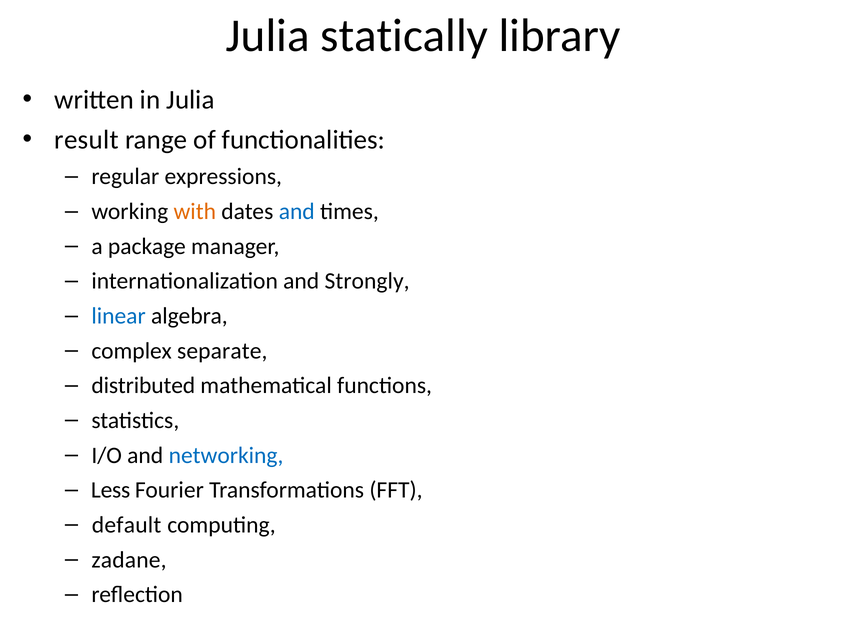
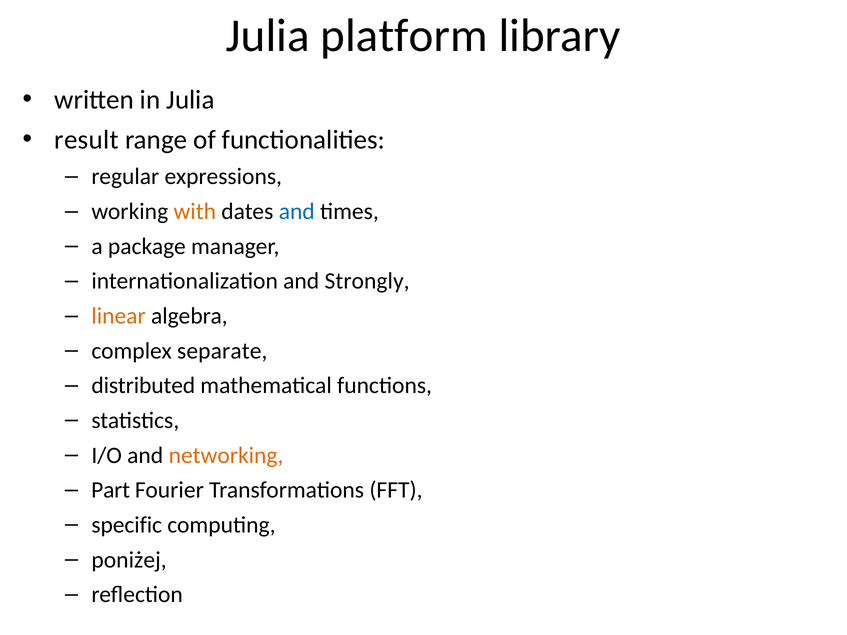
statically: statically -> platform
linear colour: blue -> orange
networking colour: blue -> orange
Less: Less -> Part
default: default -> specific
zadane: zadane -> poniżej
